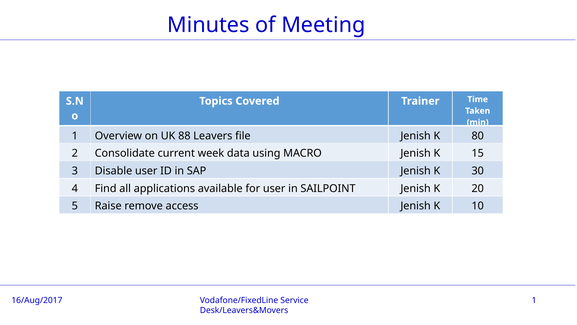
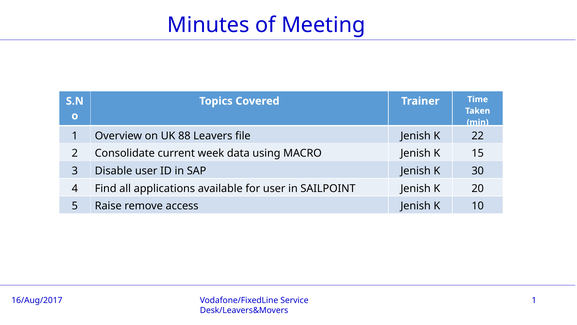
80: 80 -> 22
